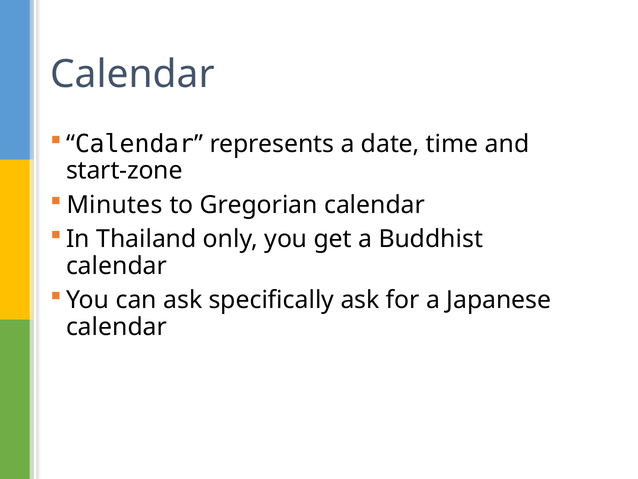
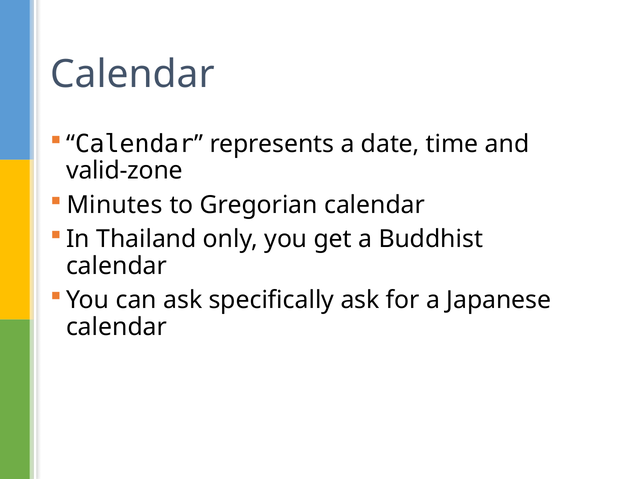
start-zone: start-zone -> valid-zone
